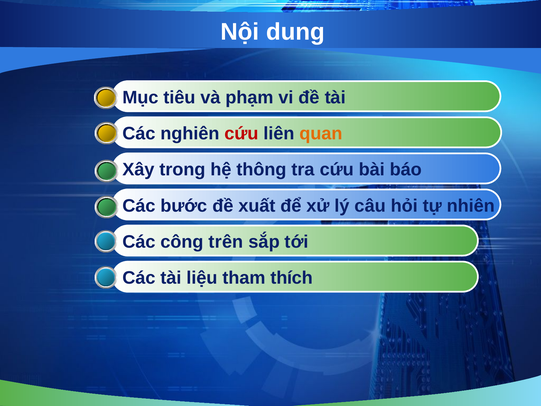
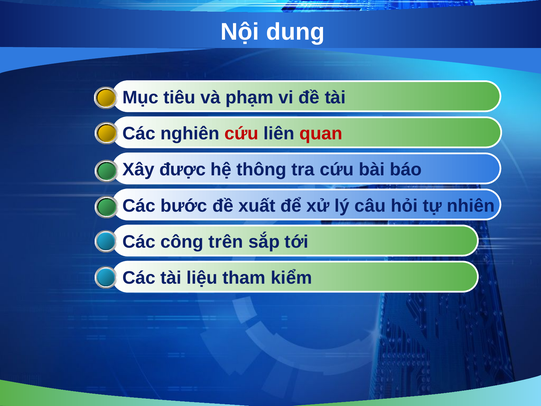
quan colour: orange -> red
trong: trong -> được
thích: thích -> kiểm
